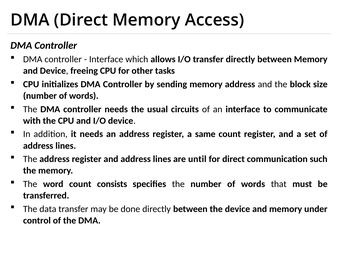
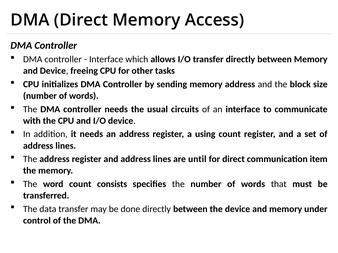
same: same -> using
such: such -> item
